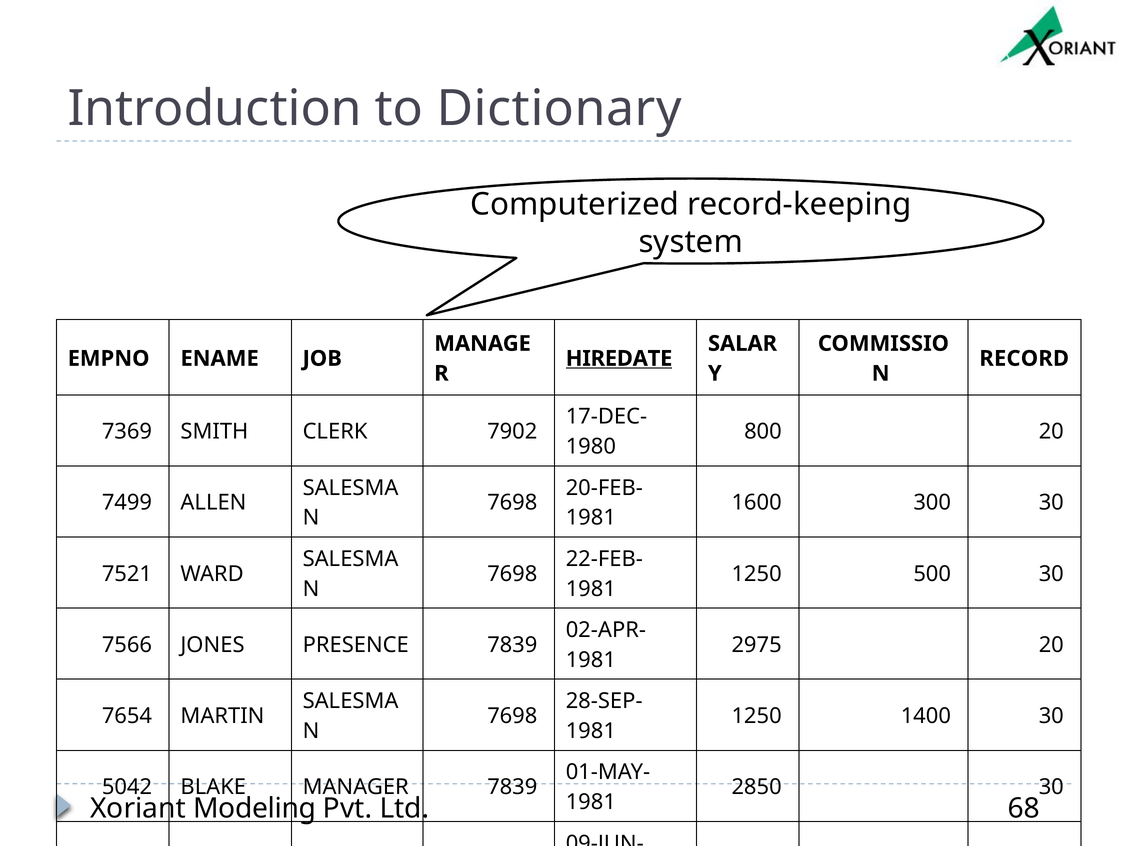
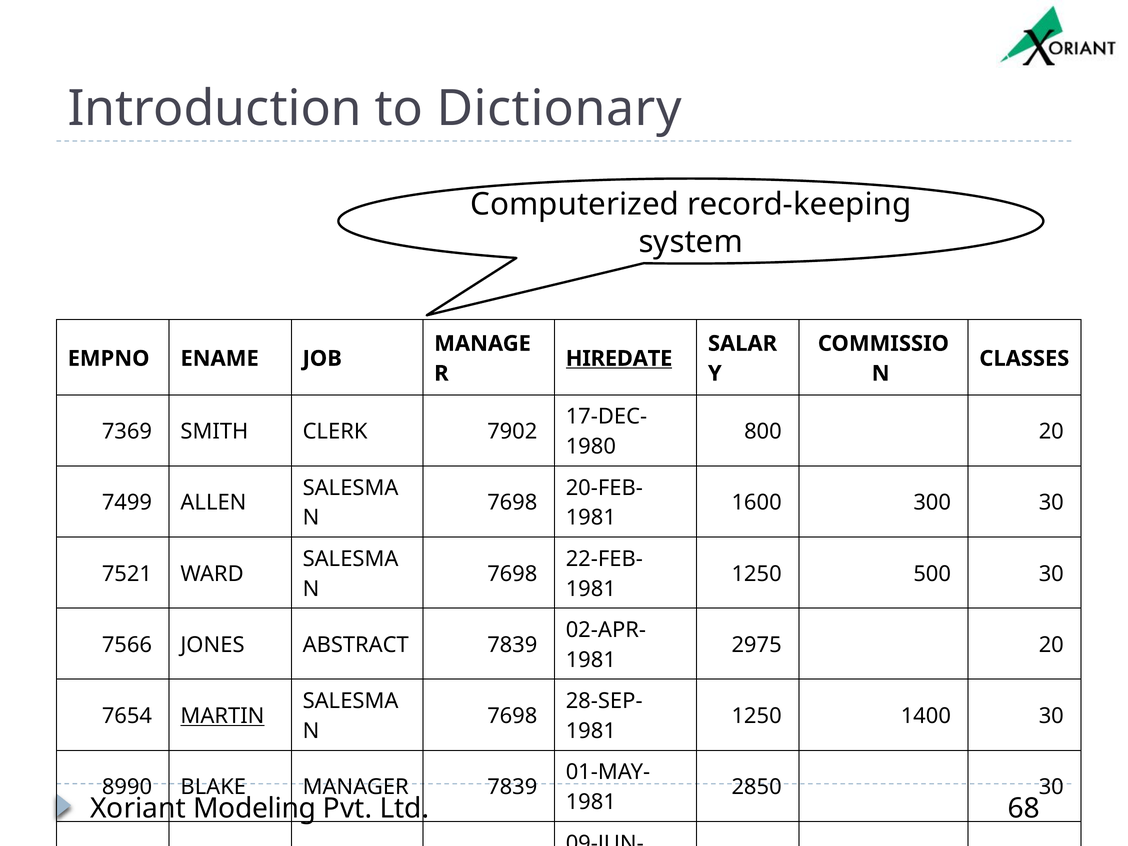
RECORD: RECORD -> CLASSES
PRESENCE: PRESENCE -> ABSTRACT
MARTIN underline: none -> present
5042: 5042 -> 8990
